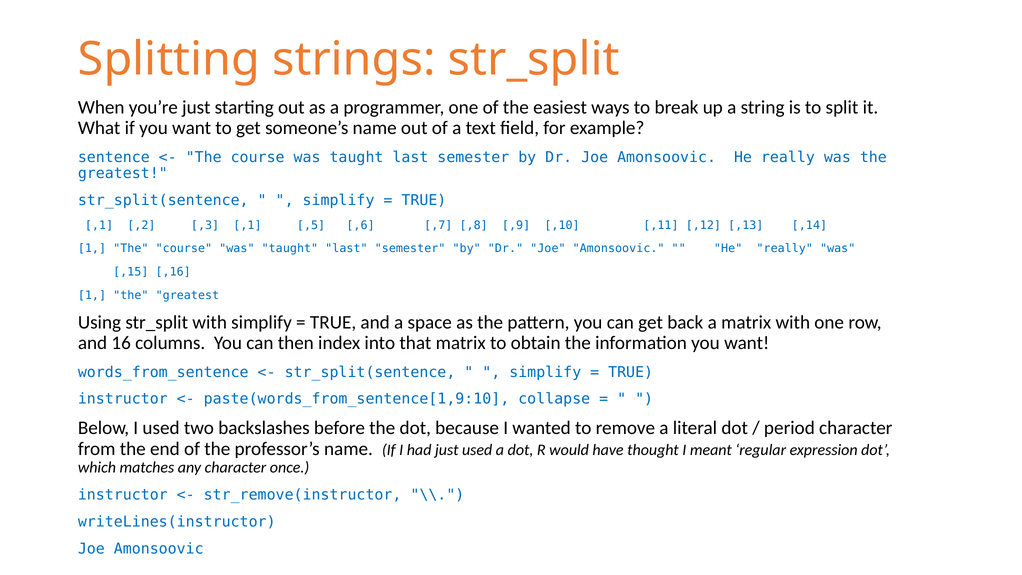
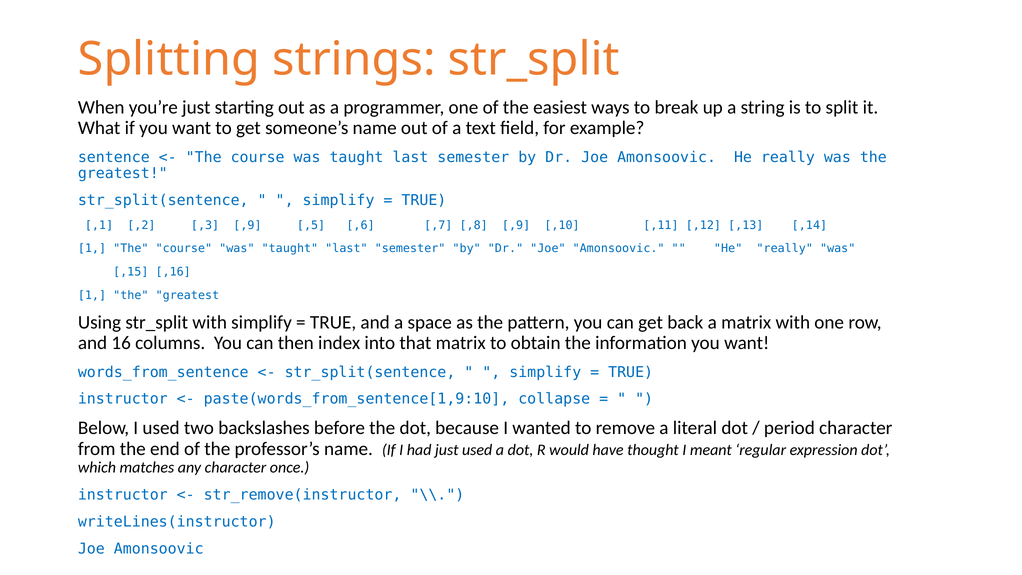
,3 ,1: ,1 -> ,9
